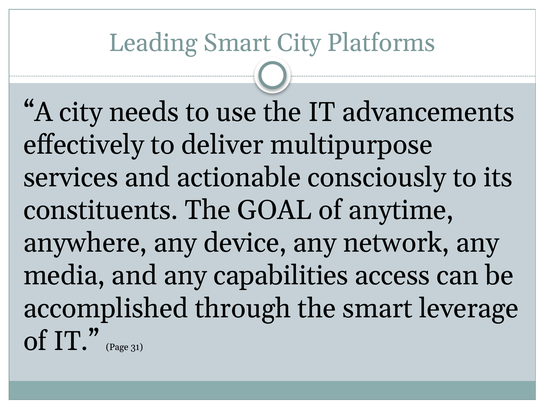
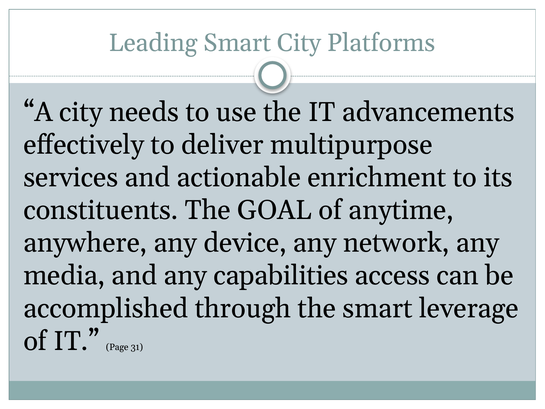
consciously: consciously -> enrichment
